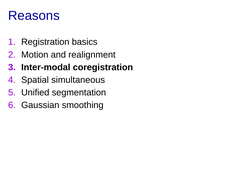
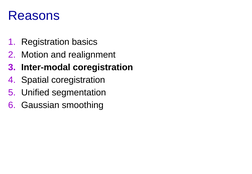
Spatial simultaneous: simultaneous -> coregistration
